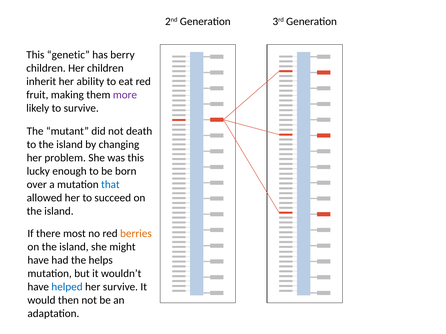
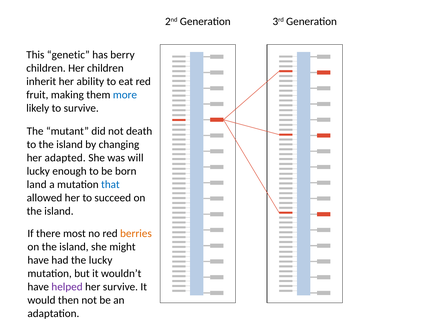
more colour: purple -> blue
problem: problem -> adapted
was this: this -> will
over: over -> land
the helps: helps -> lucky
helped colour: blue -> purple
